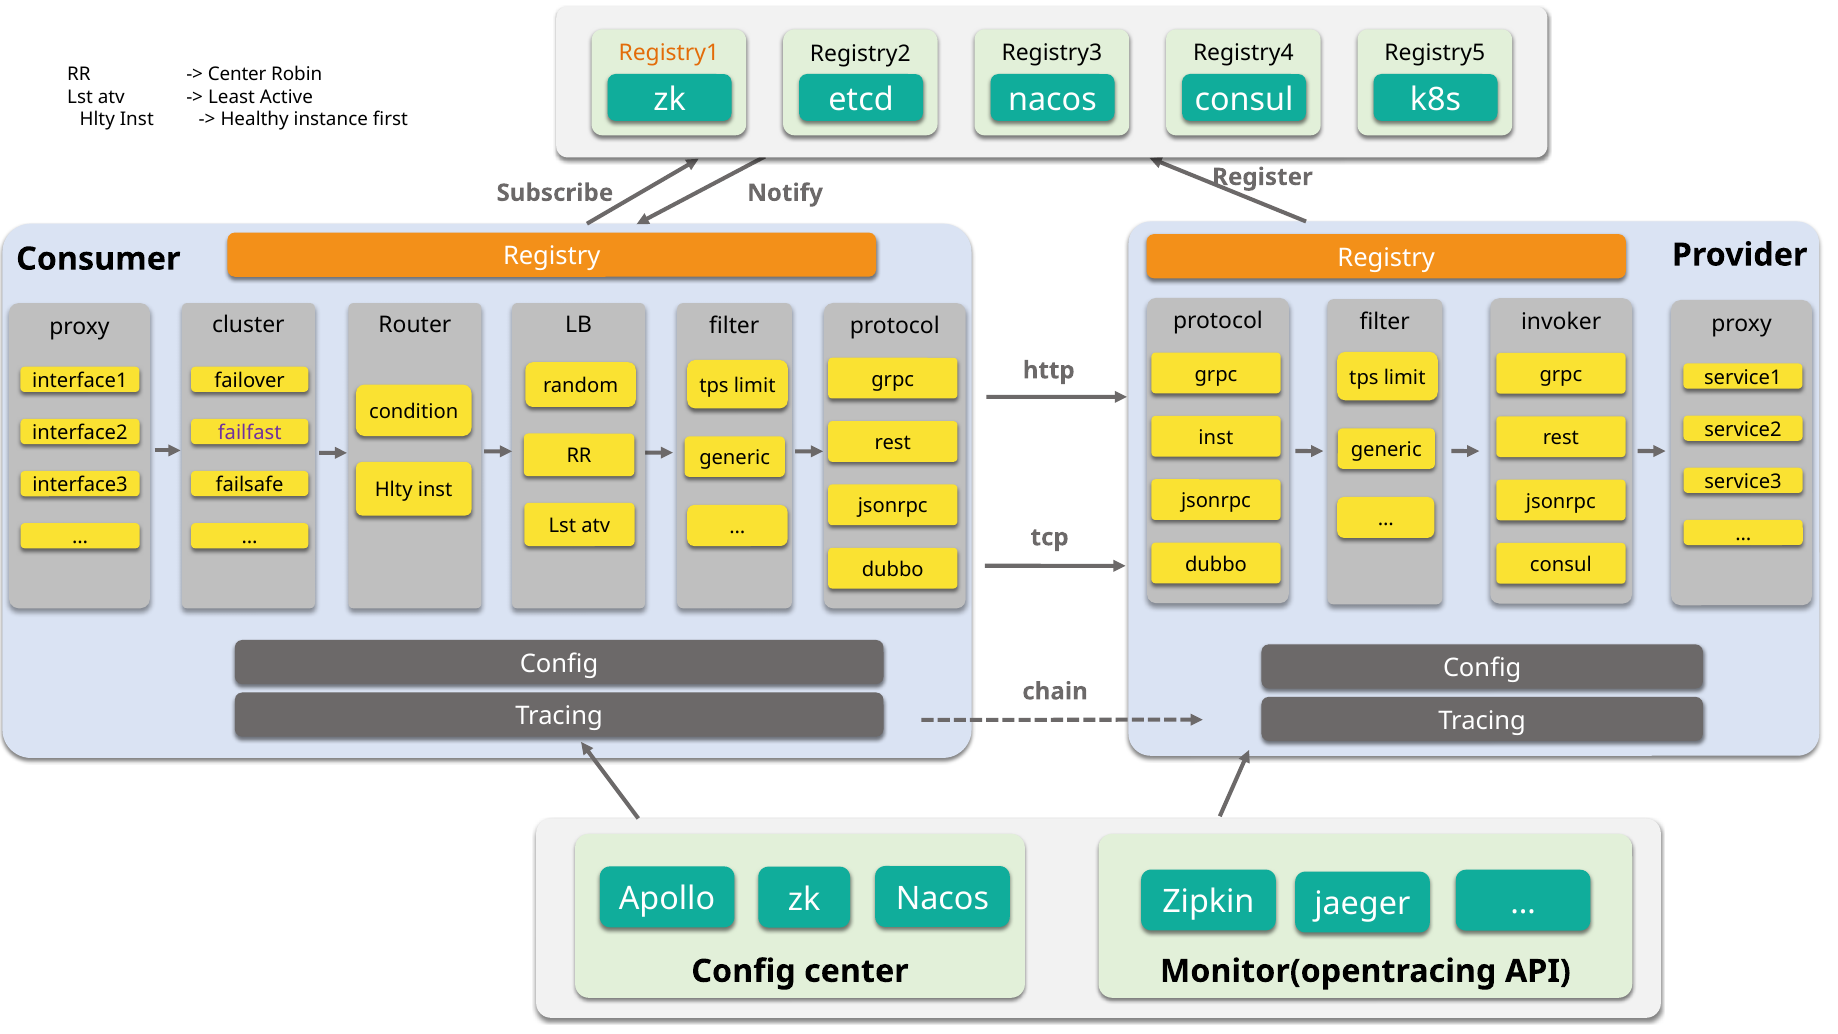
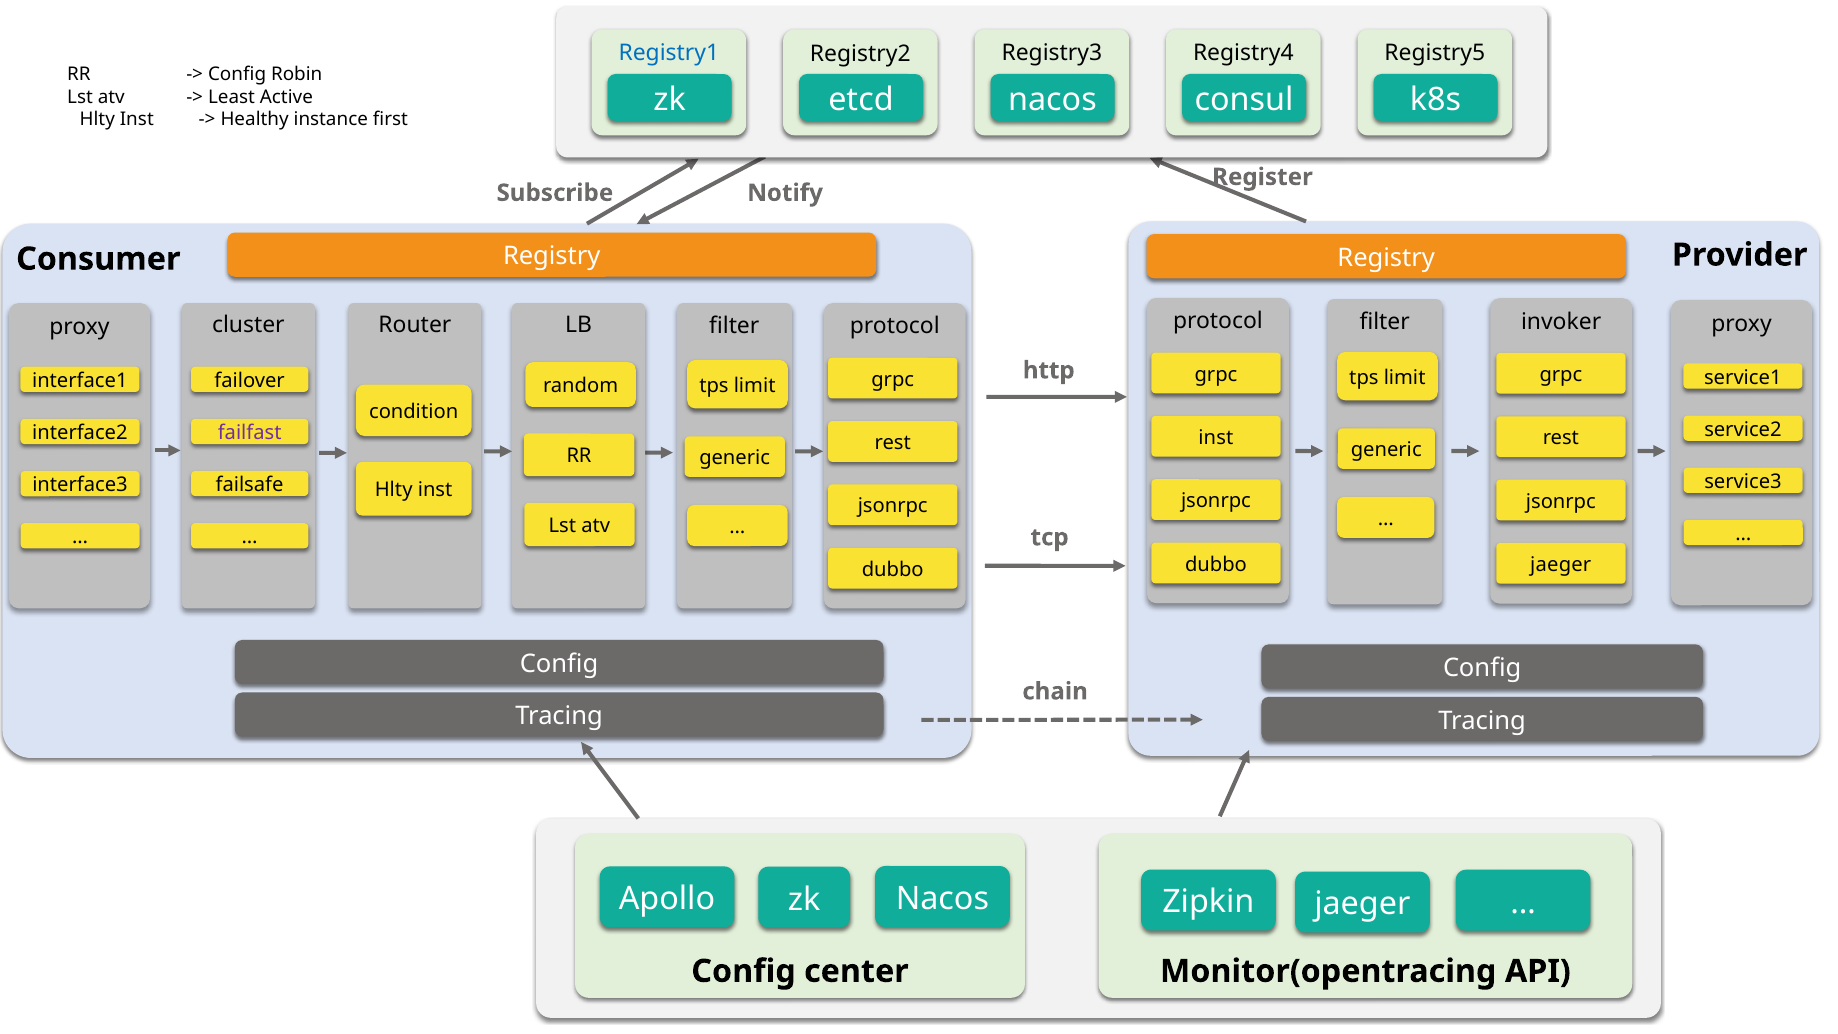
Registry1 colour: orange -> blue
Center at (237, 74): Center -> Config
consul at (1561, 565): consul -> jaeger
